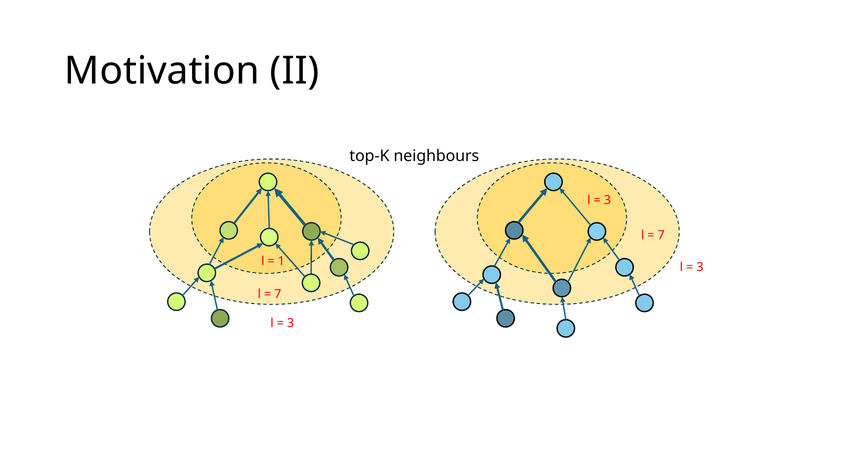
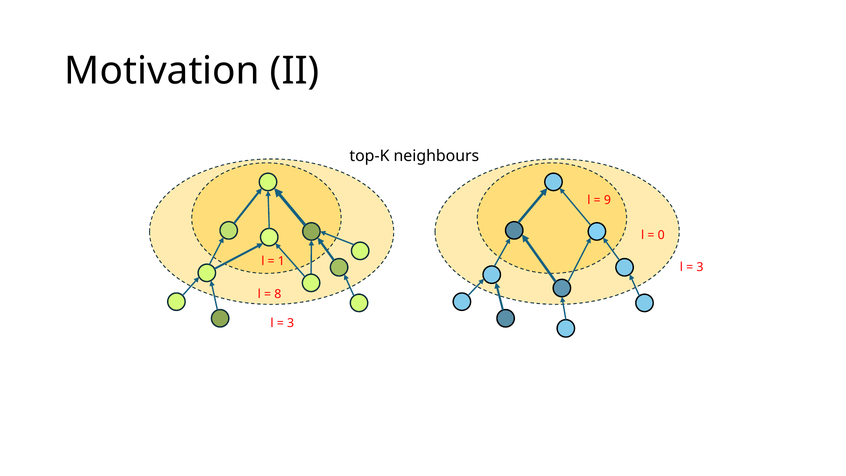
3 at (607, 200): 3 -> 9
7 at (661, 235): 7 -> 0
7 at (278, 294): 7 -> 8
